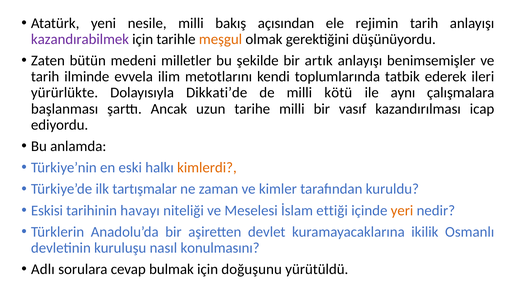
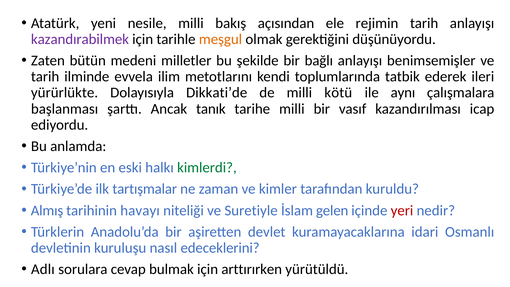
artık: artık -> bağlı
uzun: uzun -> tanık
kimlerdi colour: orange -> green
Eskisi: Eskisi -> Almış
Meselesi: Meselesi -> Suretiyle
ettiği: ettiği -> gelen
yeri colour: orange -> red
ikilik: ikilik -> idari
konulmasını: konulmasını -> edeceklerini
doğuşunu: doğuşunu -> arttırırken
